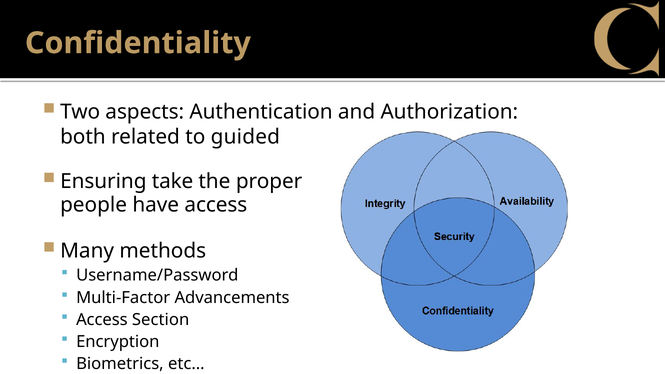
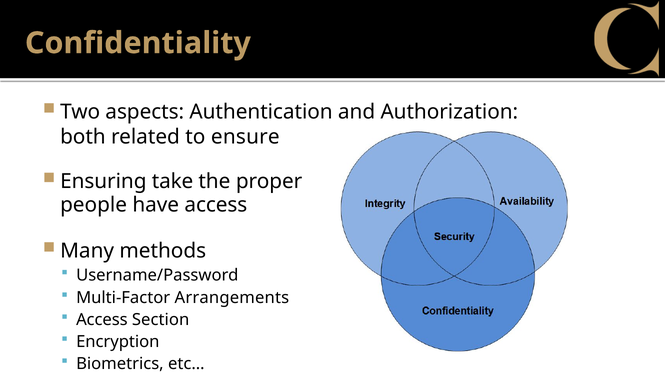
guided: guided -> ensure
Advancements: Advancements -> Arrangements
